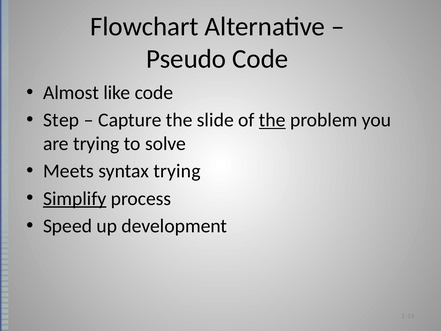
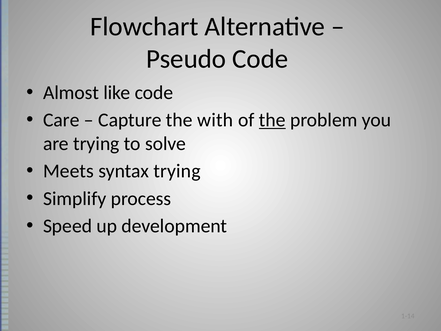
Step: Step -> Care
slide: slide -> with
Simplify underline: present -> none
